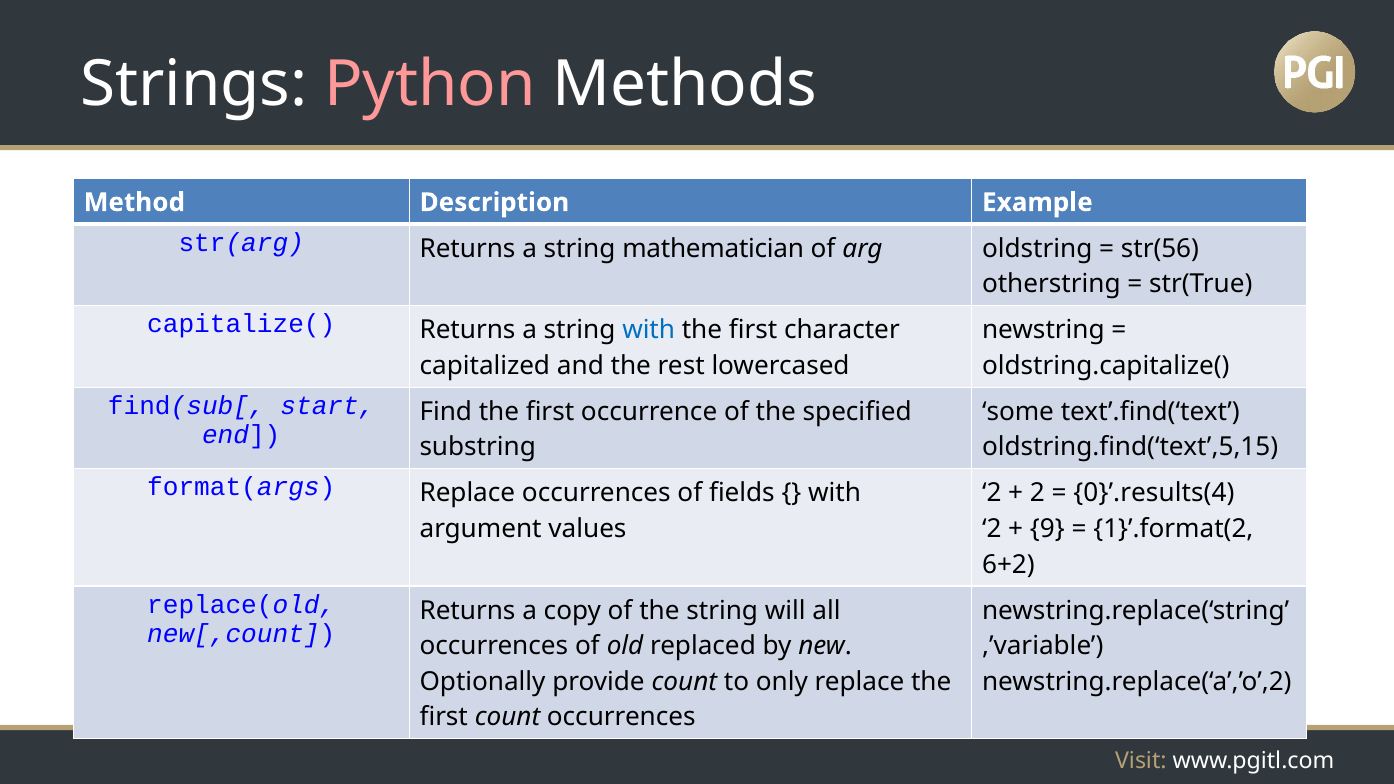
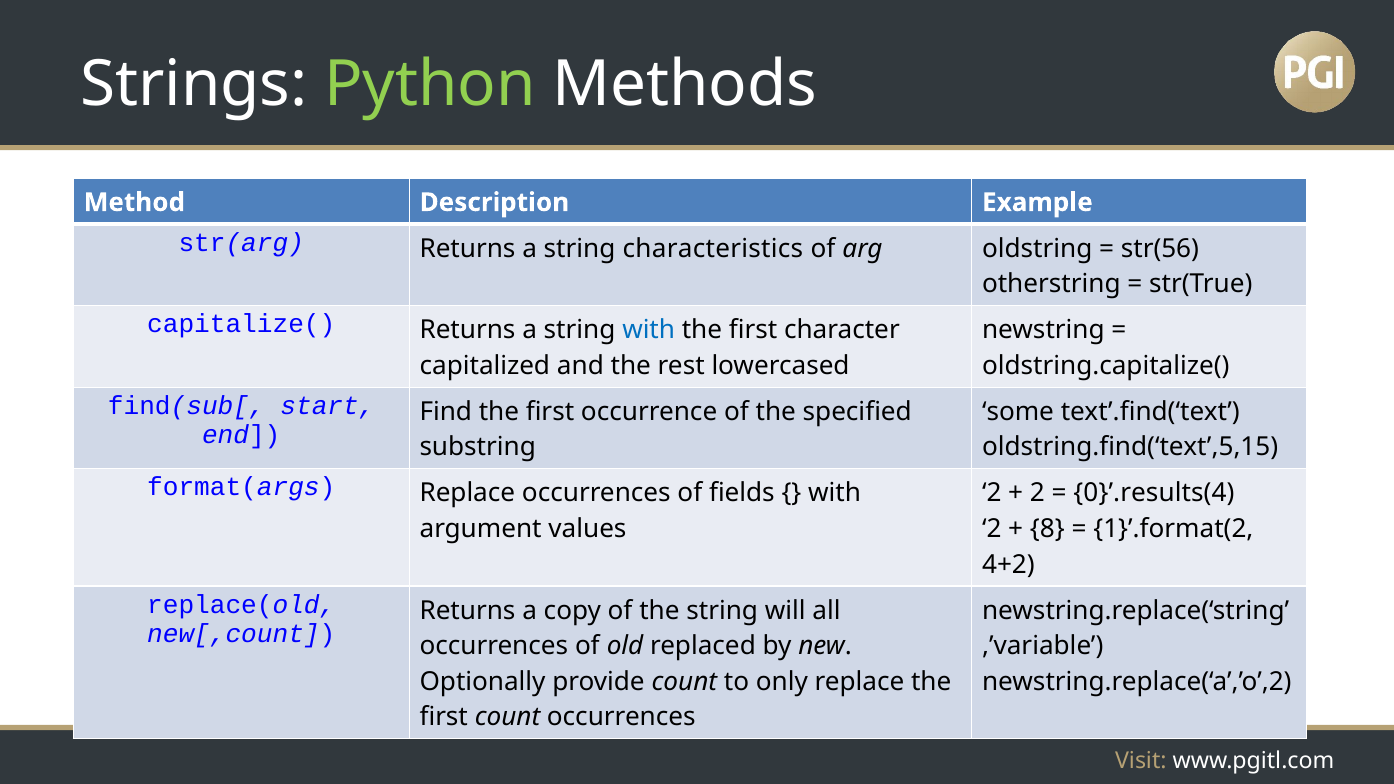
Python colour: pink -> light green
mathematician: mathematician -> characteristics
9: 9 -> 8
6+2: 6+2 -> 4+2
